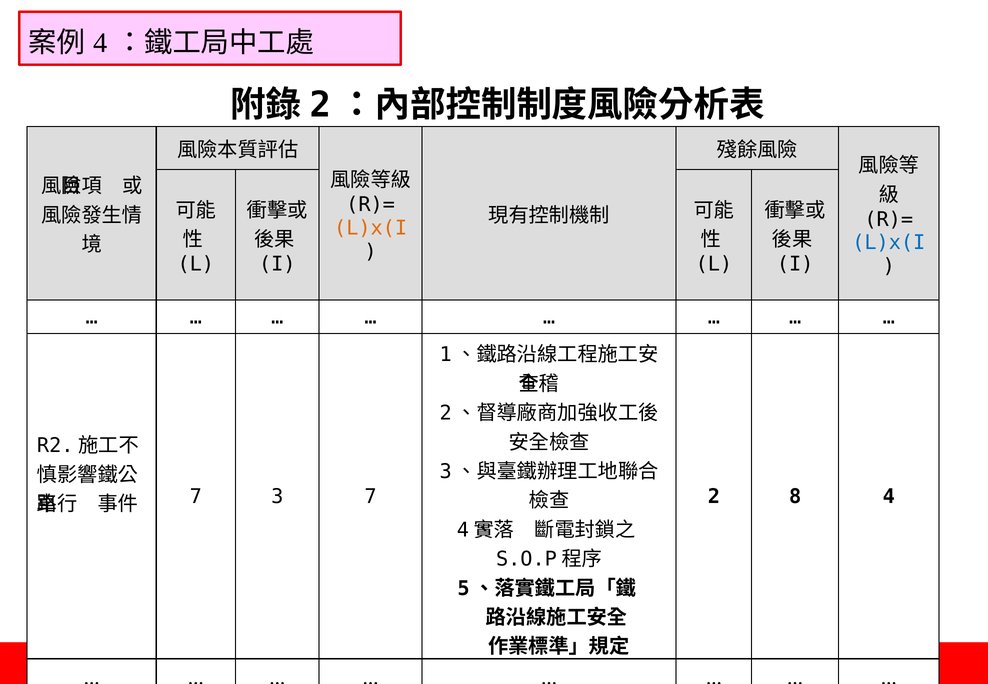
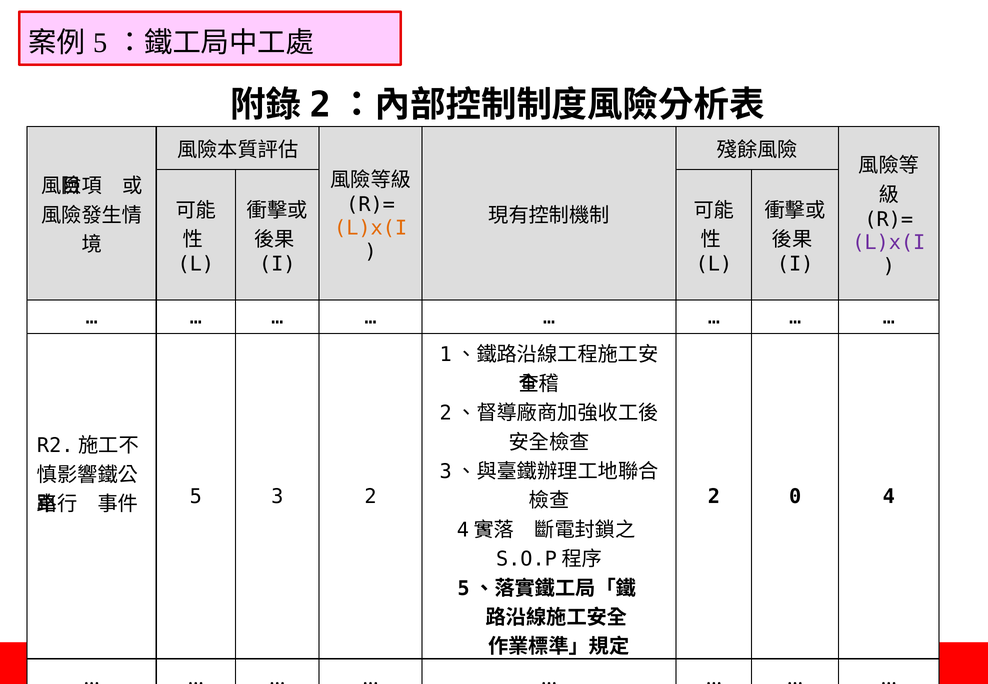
4 at (100, 43): 4 -> 5
L)x(I at (889, 243) colour: blue -> purple
8: 8 -> 0
7 at (196, 496): 7 -> 5
3 7: 7 -> 2
